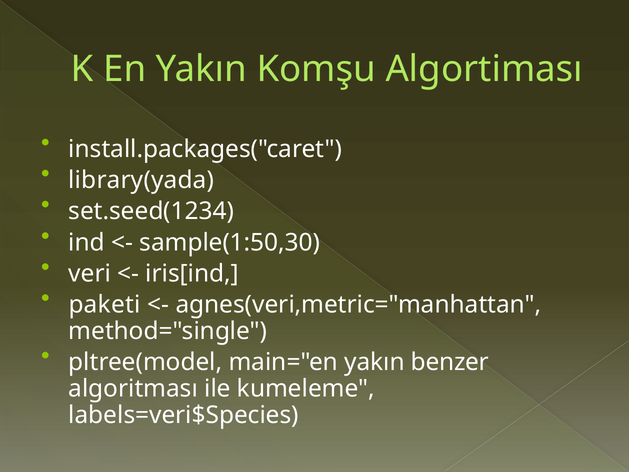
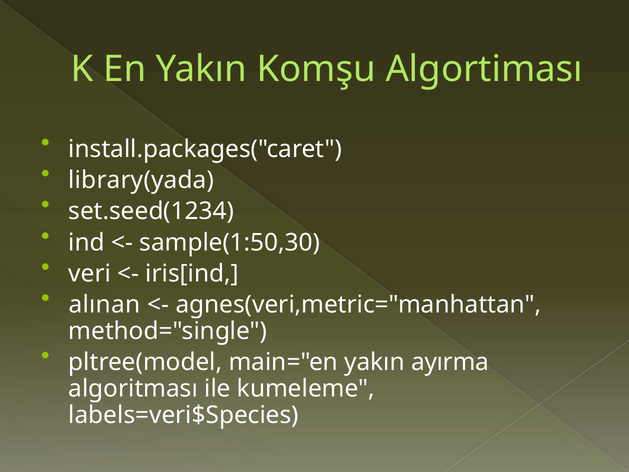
paketi: paketi -> alınan
benzer: benzer -> ayırma
